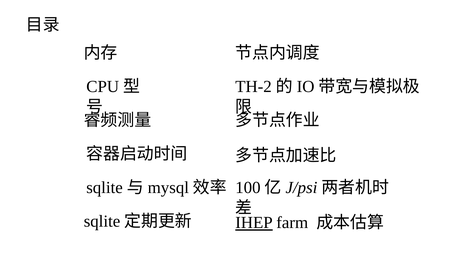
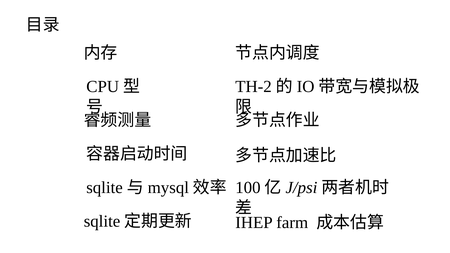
IHEP underline: present -> none
